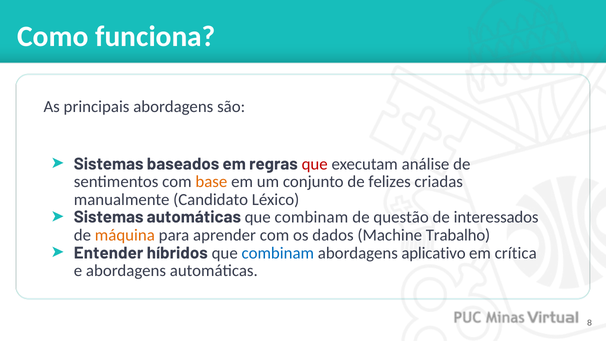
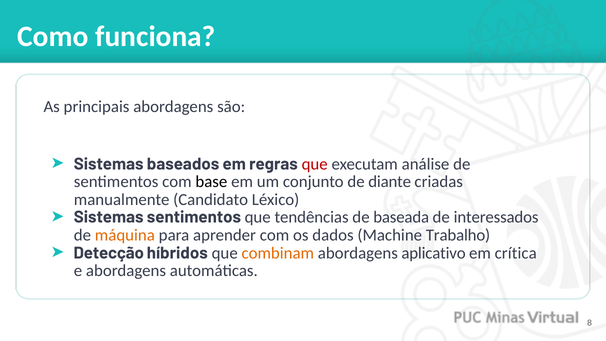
base colour: orange -> black
felizes: felizes -> diante
Sistemas automáticas: automáticas -> sentimentos
combinam at (311, 217): combinam -> tendências
questão: questão -> baseada
Entender: Entender -> Detecção
combinam at (278, 253) colour: blue -> orange
